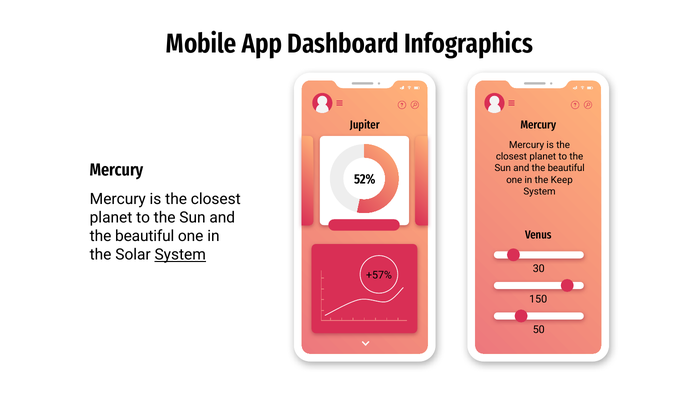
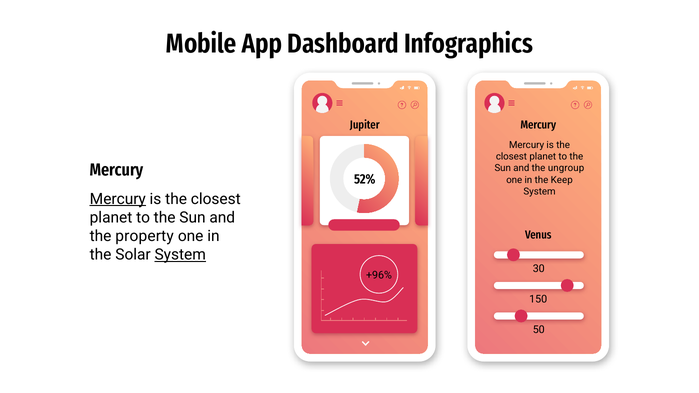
beautiful at (566, 168): beautiful -> ungroup
Mercury at (118, 199) underline: none -> present
beautiful at (145, 236): beautiful -> property
+57%: +57% -> +96%
